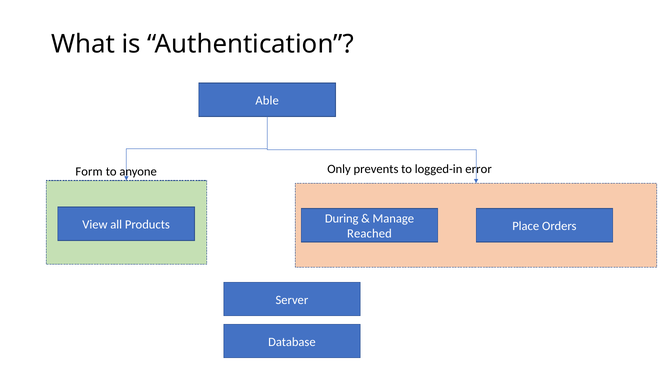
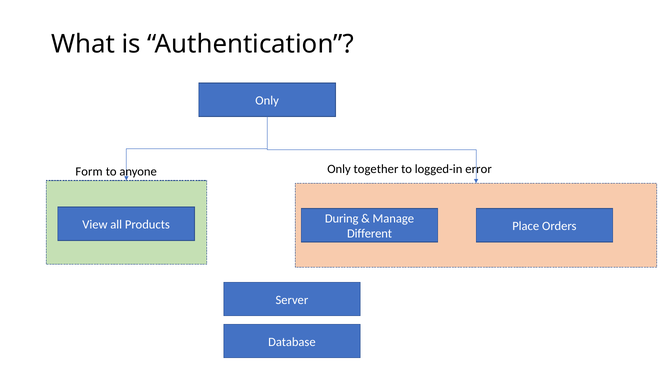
Able at (267, 101): Able -> Only
prevents: prevents -> together
Reached: Reached -> Different
